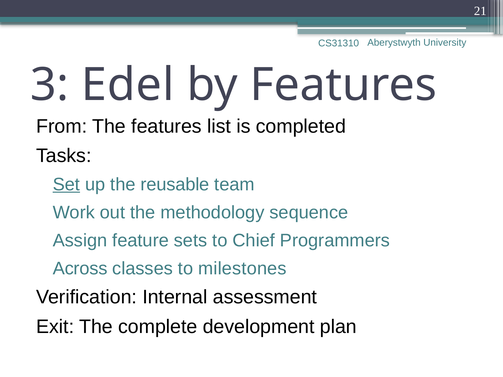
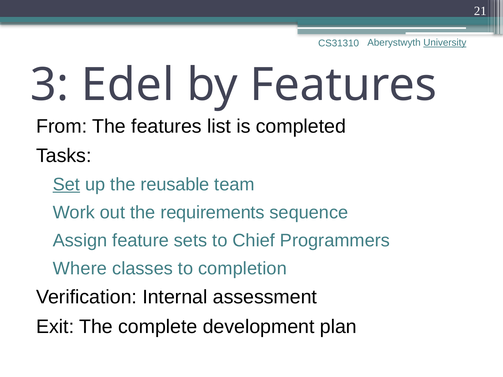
University underline: none -> present
methodology: methodology -> requirements
Across: Across -> Where
milestones: milestones -> completion
